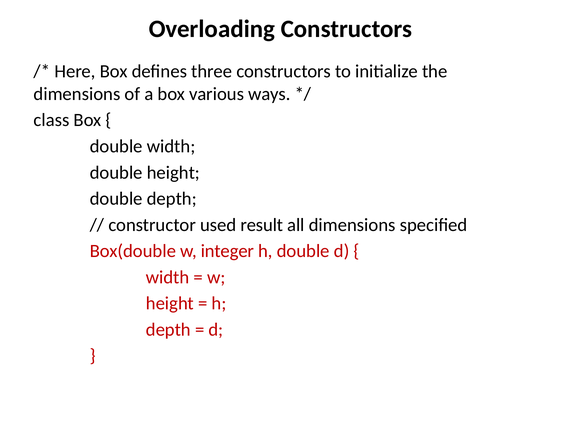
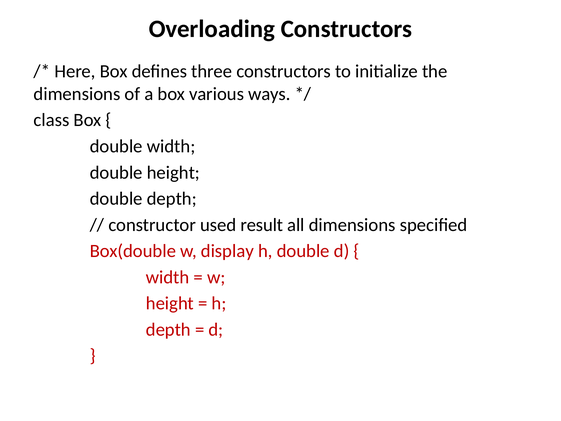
integer: integer -> display
